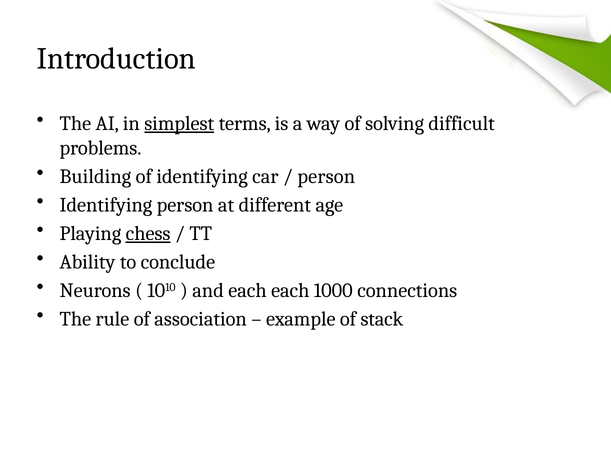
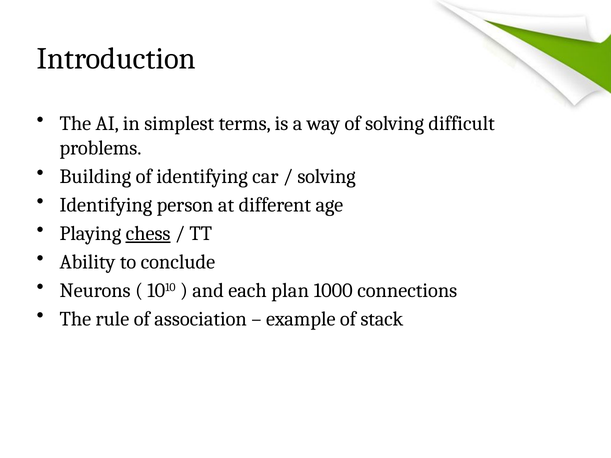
simplest underline: present -> none
person at (326, 177): person -> solving
each each: each -> plan
